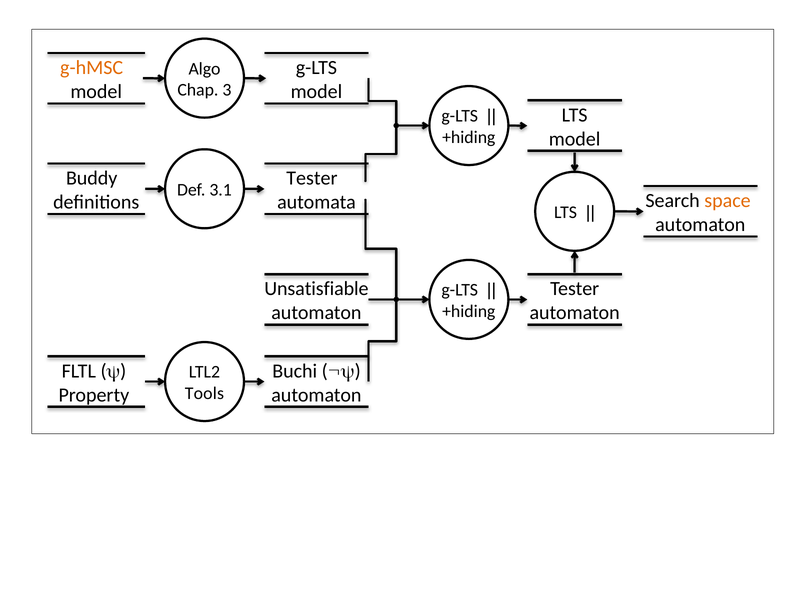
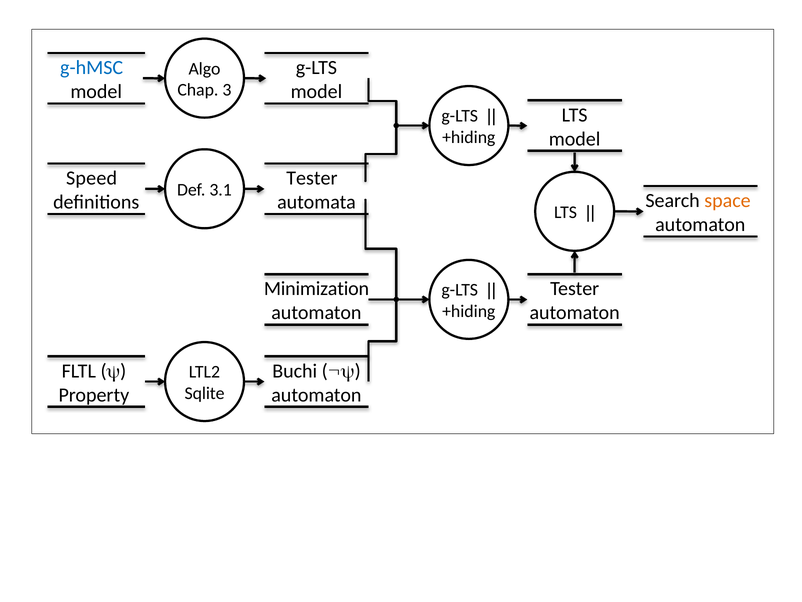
g-hMSC colour: orange -> blue
Buddy: Buddy -> Speed
Unsatisfiable: Unsatisfiable -> Minimization
Tools: Tools -> Sqlite
